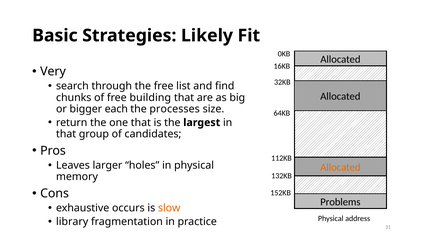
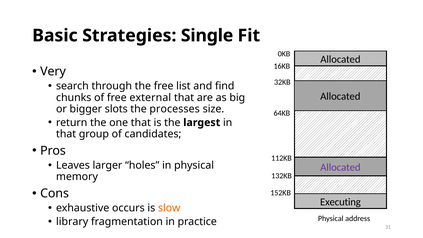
Likely: Likely -> Single
building: building -> external
each: each -> slots
Allocated at (340, 167) colour: orange -> purple
Problems: Problems -> Executing
